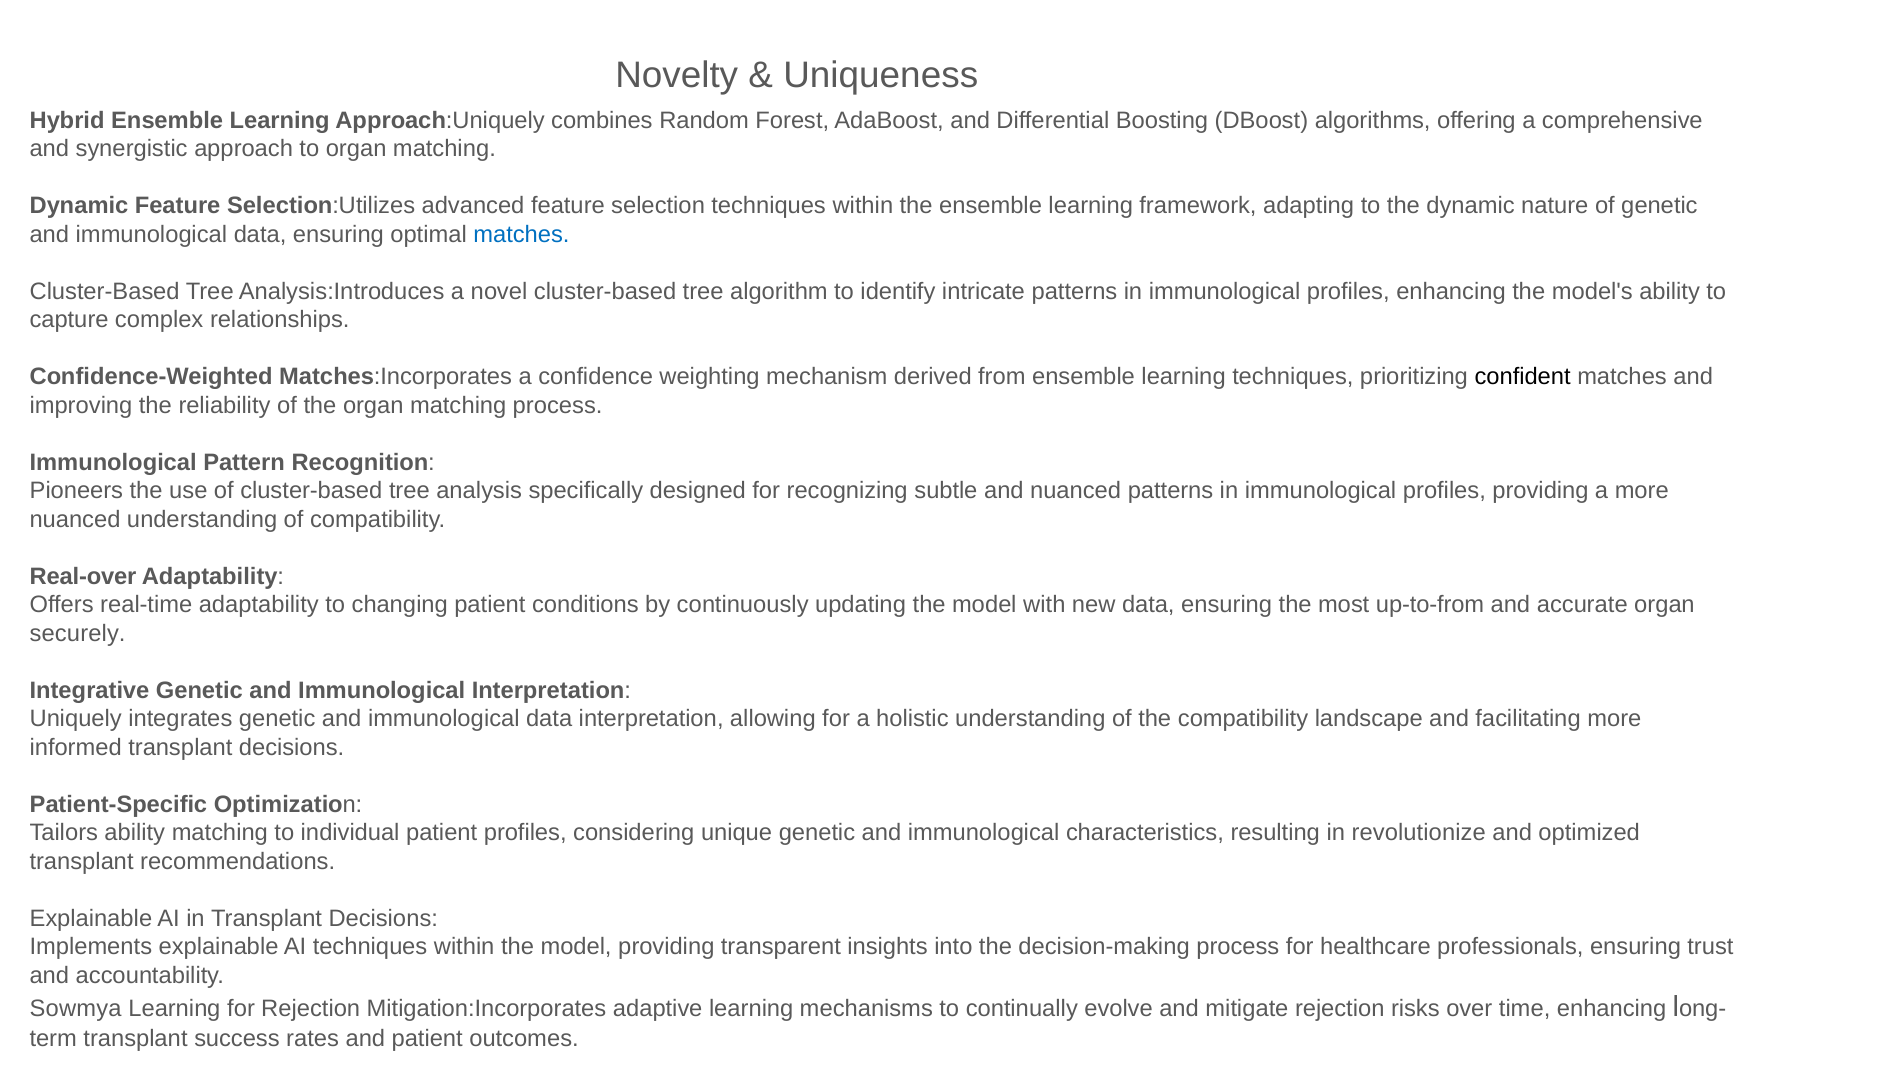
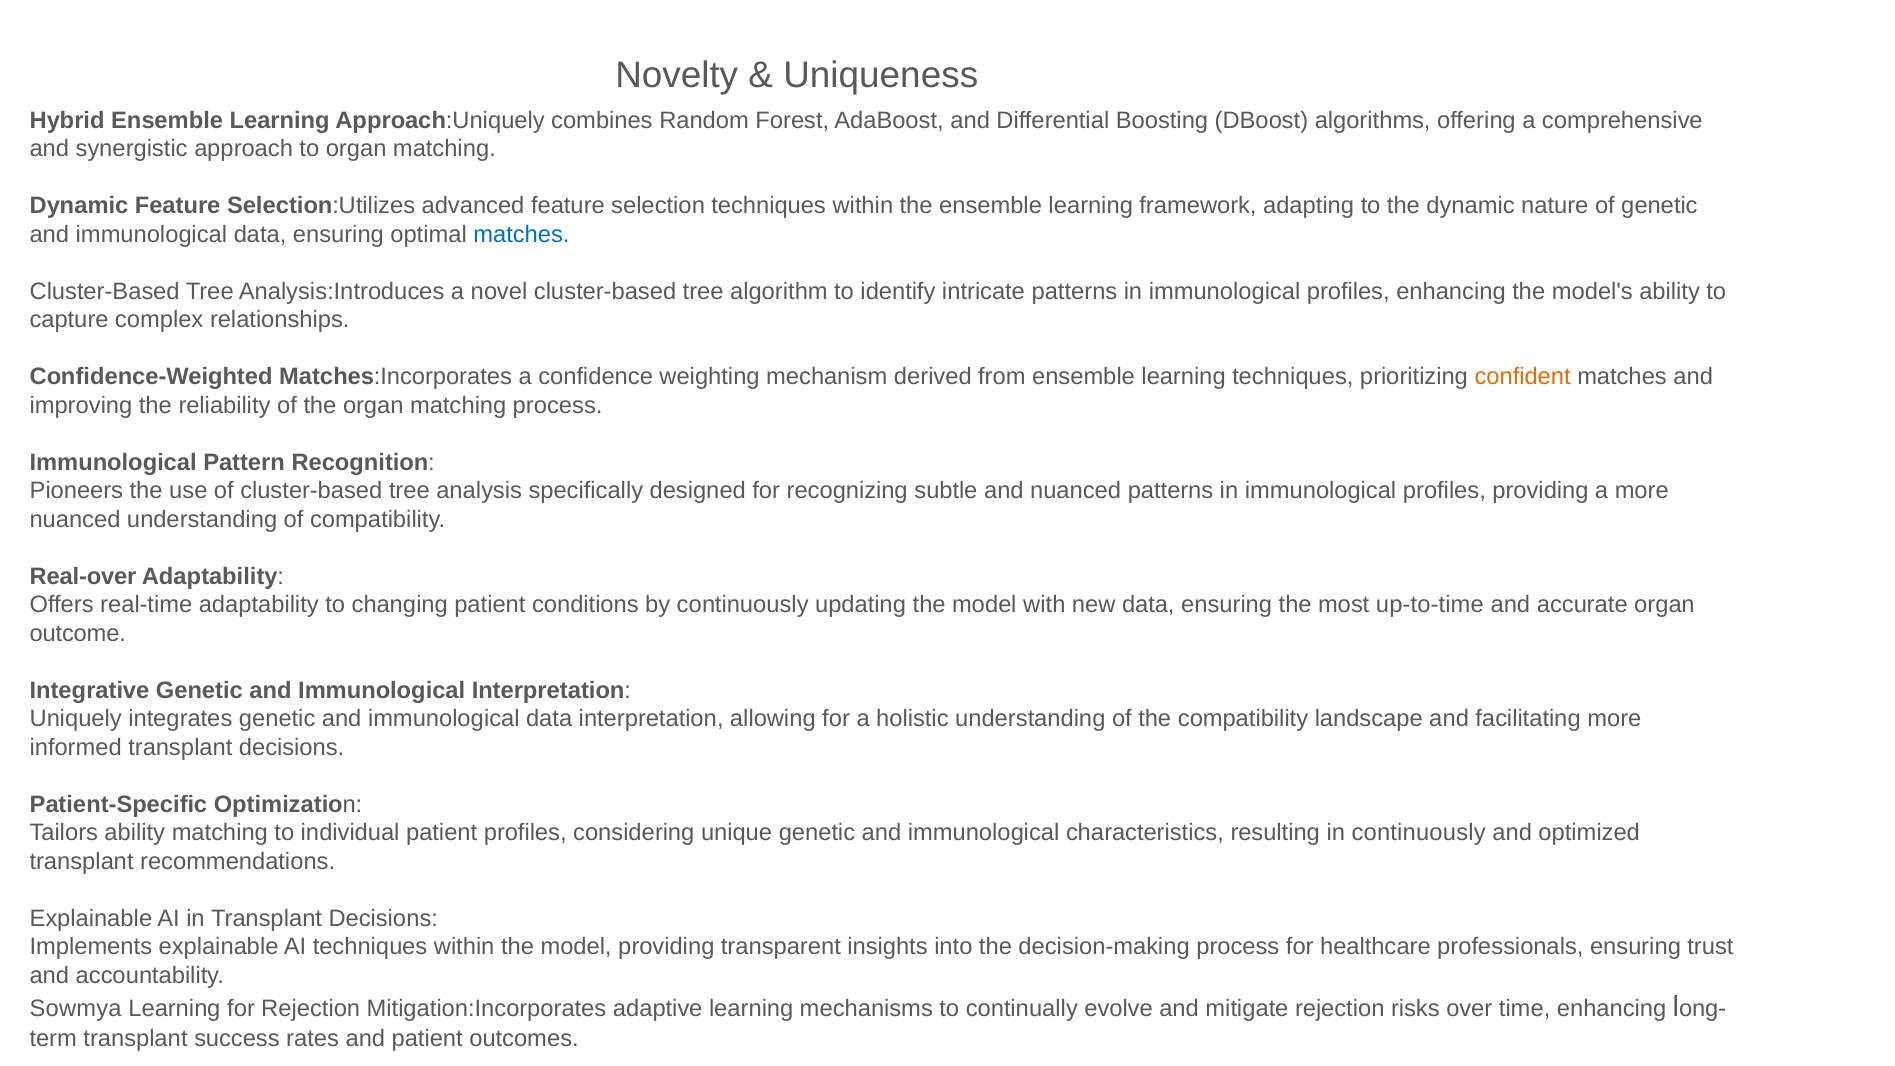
confident colour: black -> orange
up-to-from: up-to-from -> up-to-time
securely: securely -> outcome
in revolutionize: revolutionize -> continuously
